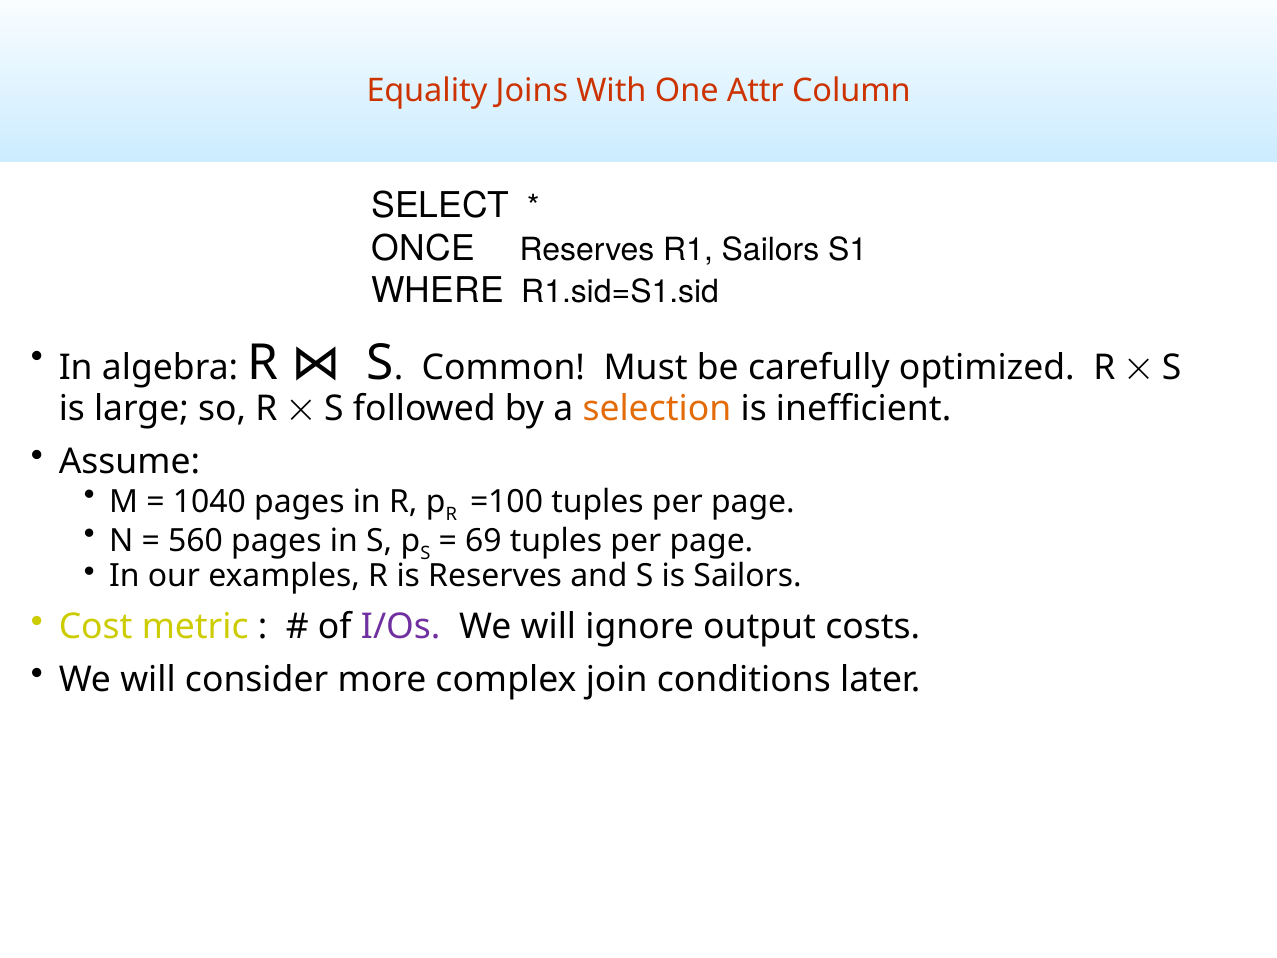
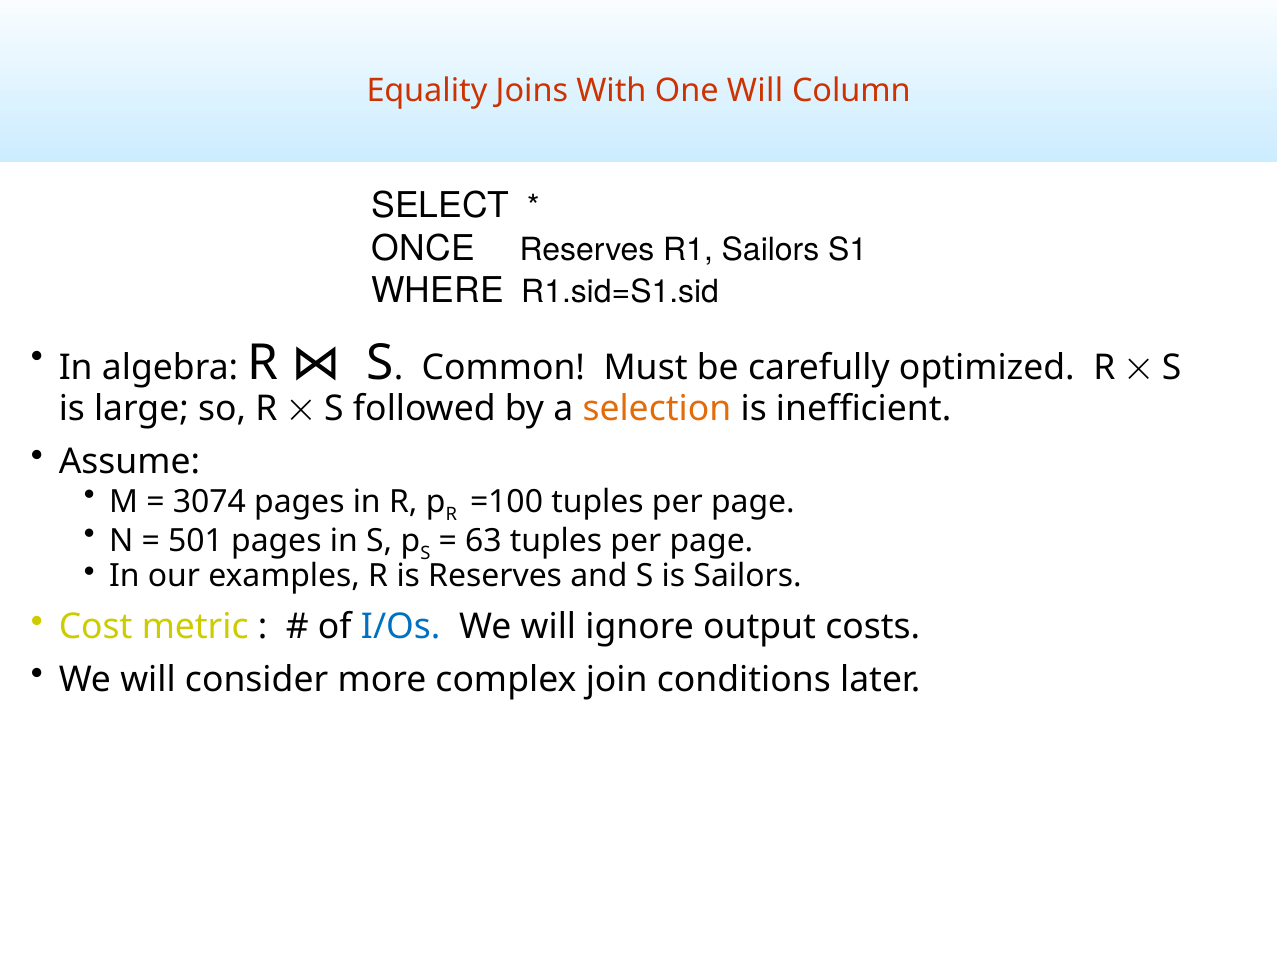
One Attr: Attr -> Will
1040: 1040 -> 3074
560: 560 -> 501
69: 69 -> 63
I/Os colour: purple -> blue
